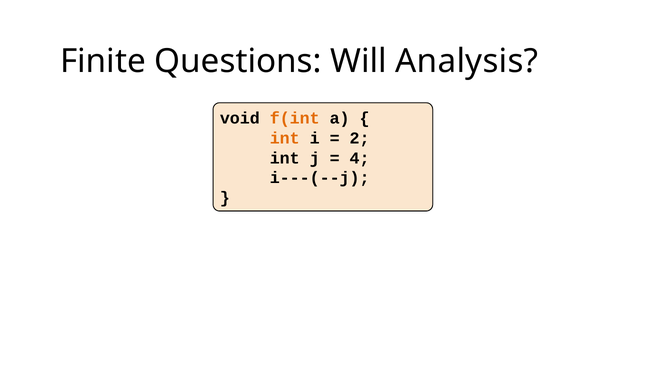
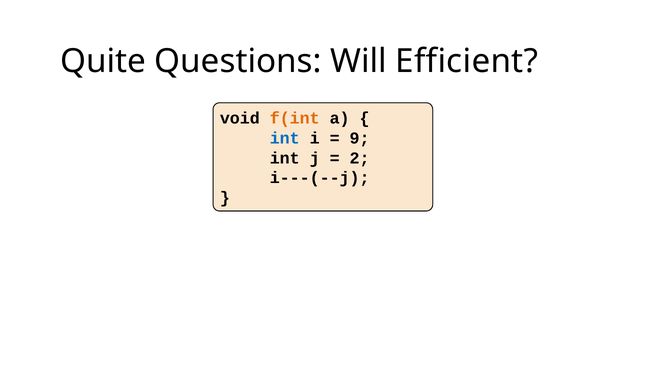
Finite: Finite -> Quite
Analysis: Analysis -> Efficient
int at (285, 138) colour: orange -> blue
2: 2 -> 9
4: 4 -> 2
